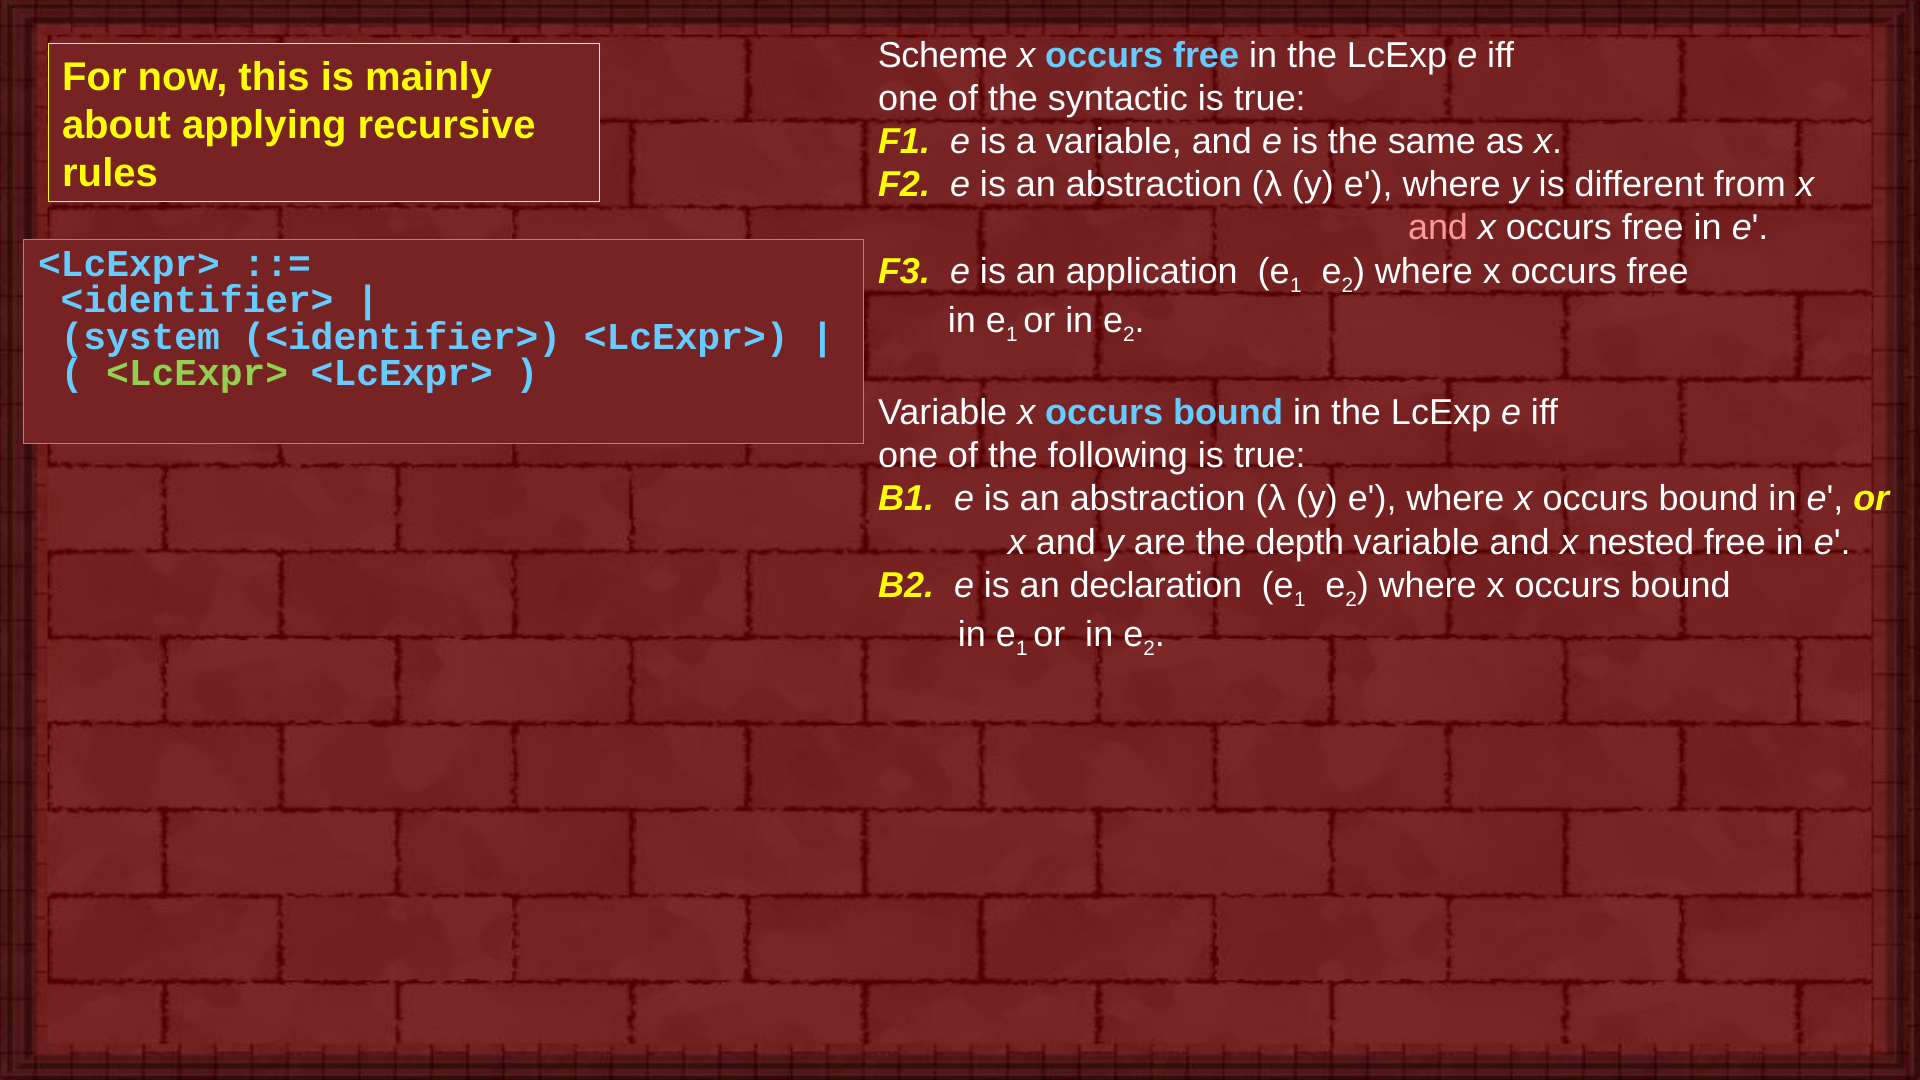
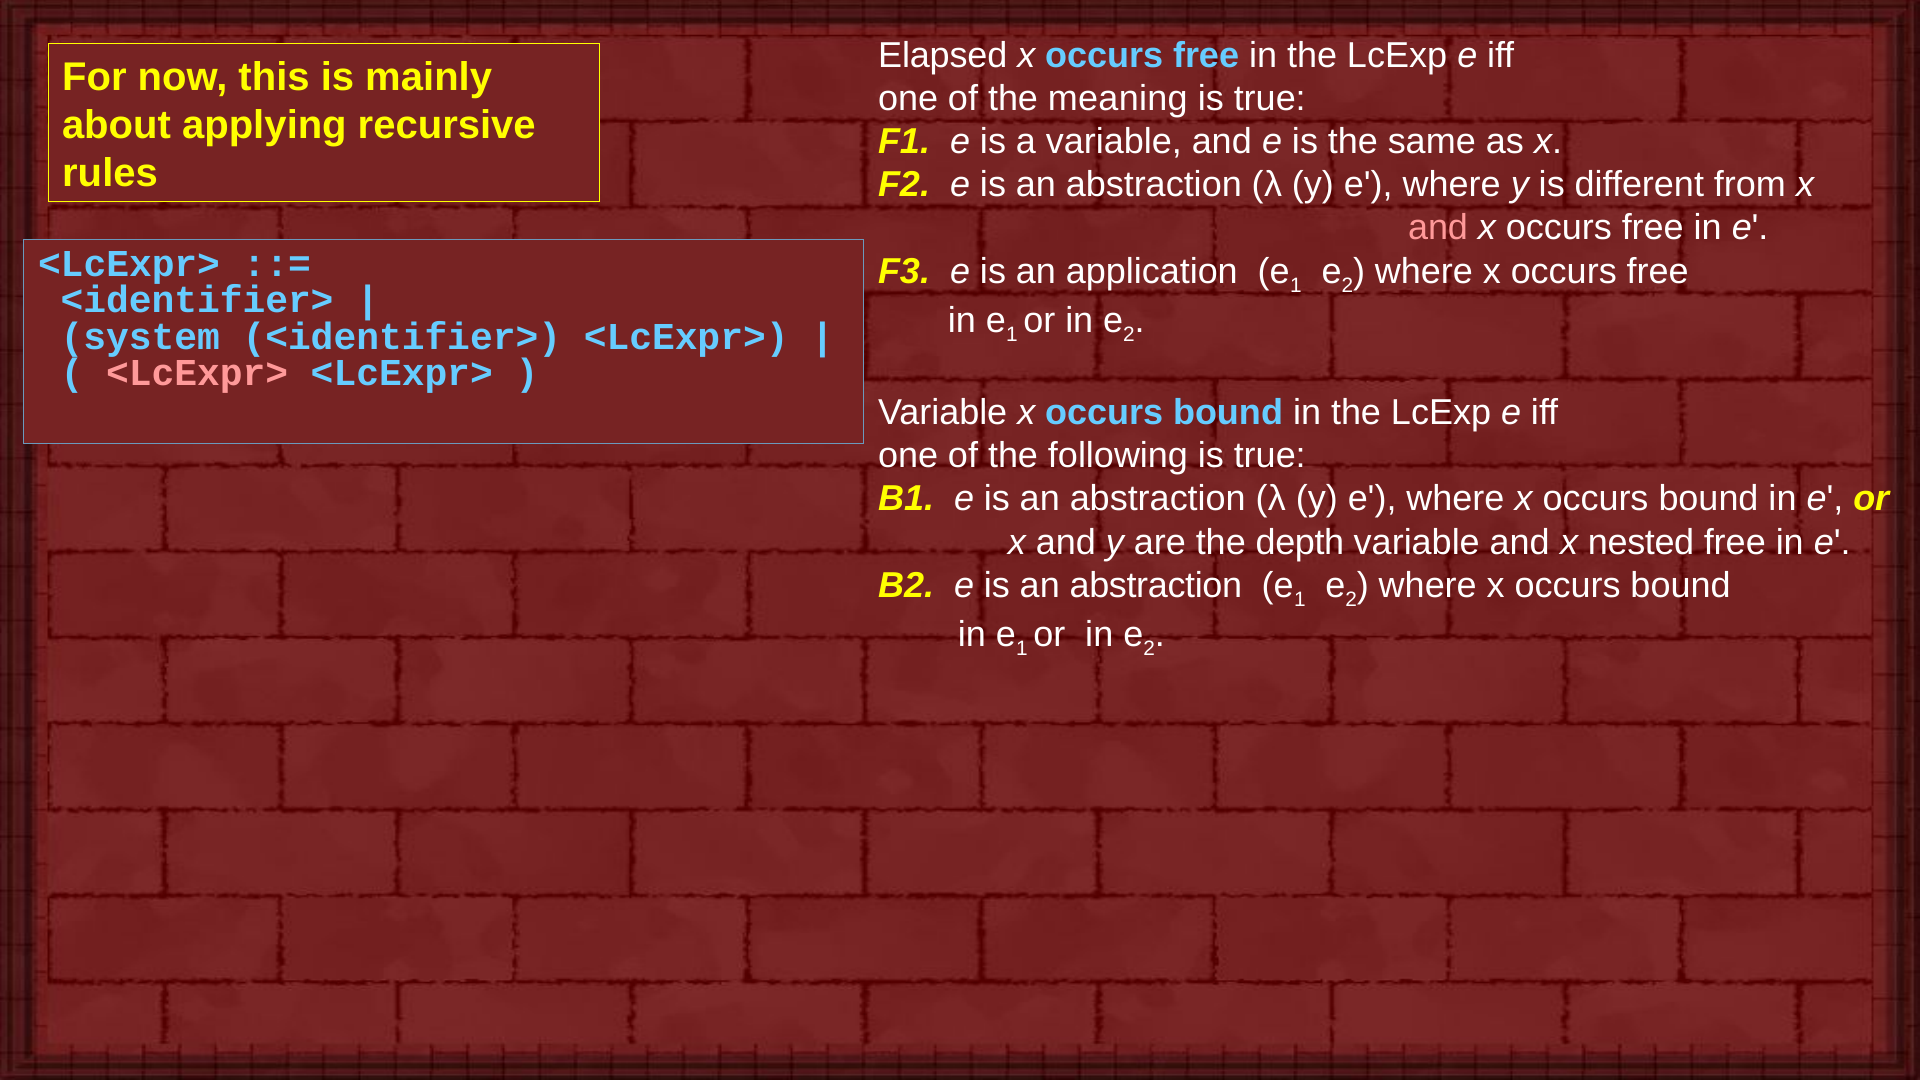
Scheme: Scheme -> Elapsed
syntactic: syntactic -> meaning
<LcExpr> at (197, 373) colour: light green -> pink
declaration at (1156, 585): declaration -> abstraction
